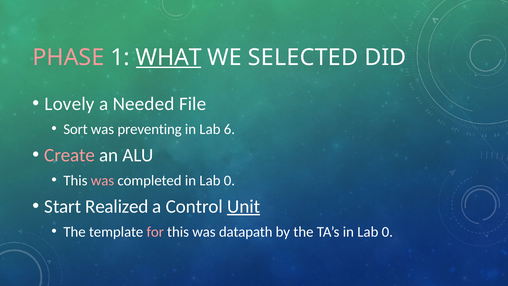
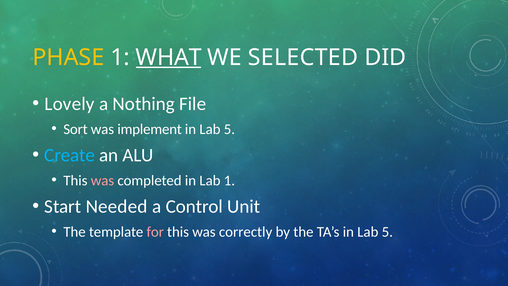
PHASE colour: pink -> yellow
Needed: Needed -> Nothing
preventing: preventing -> implement
6 at (229, 129): 6 -> 5
Create colour: pink -> light blue
completed in Lab 0: 0 -> 1
Realized: Realized -> Needed
Unit underline: present -> none
datapath: datapath -> correctly
TA’s in Lab 0: 0 -> 5
